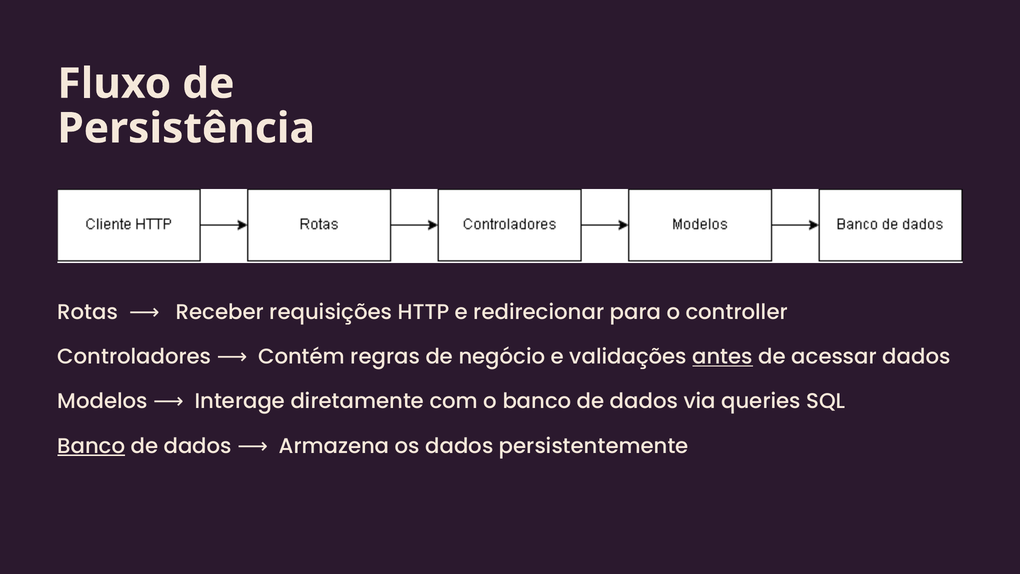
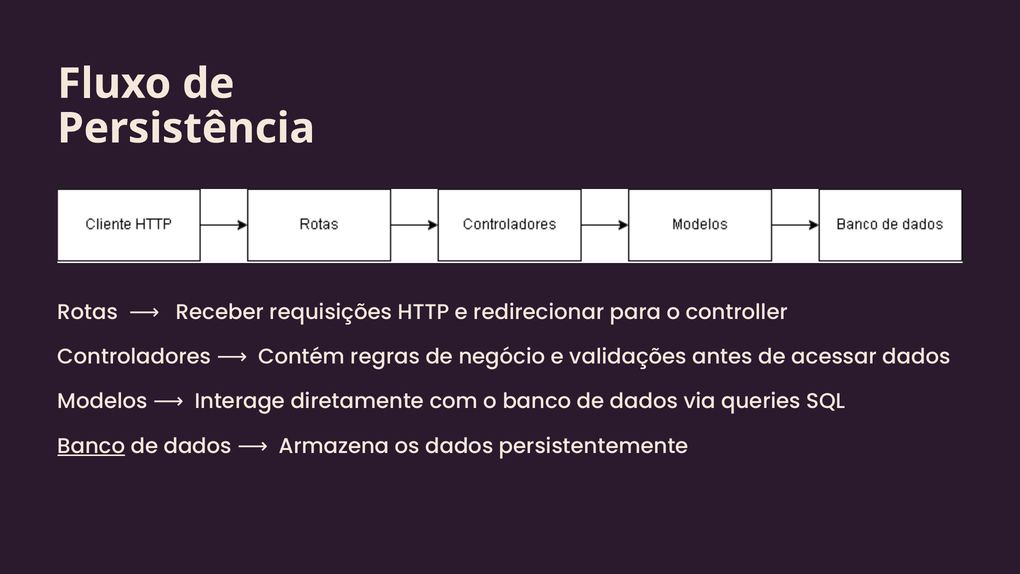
antes underline: present -> none
